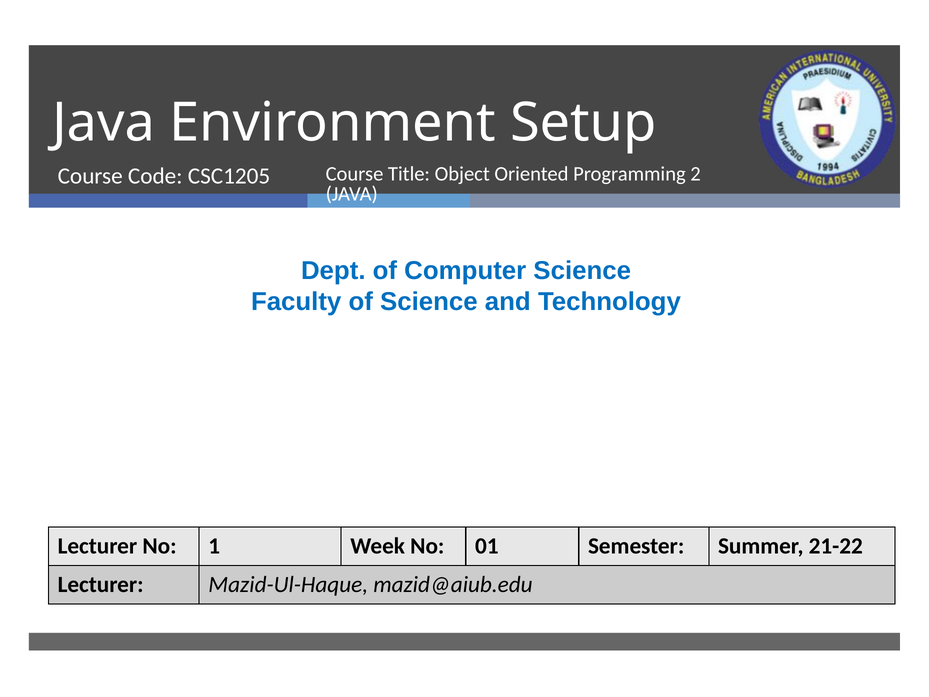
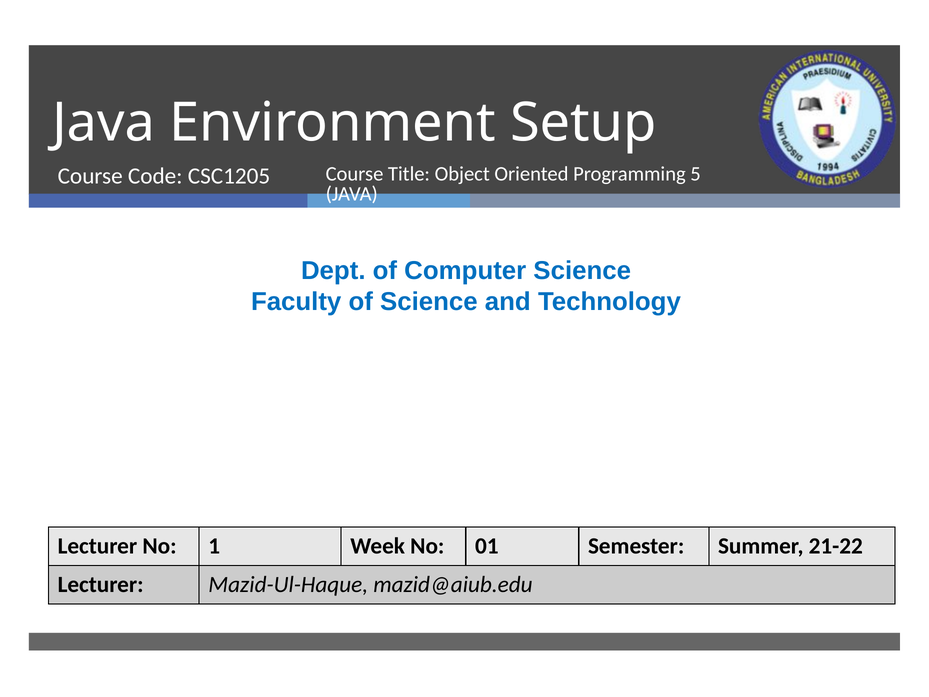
2: 2 -> 5
